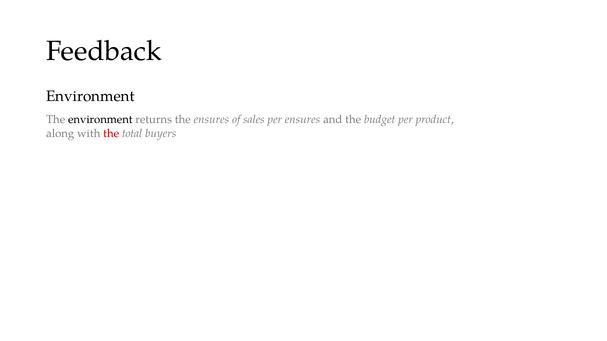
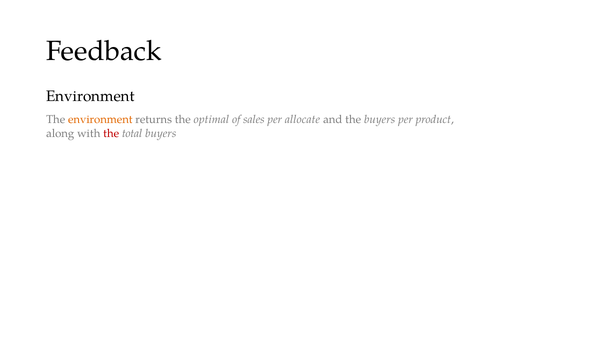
environment at (100, 120) colour: black -> orange
the ensures: ensures -> optimal
per ensures: ensures -> allocate
the budget: budget -> buyers
